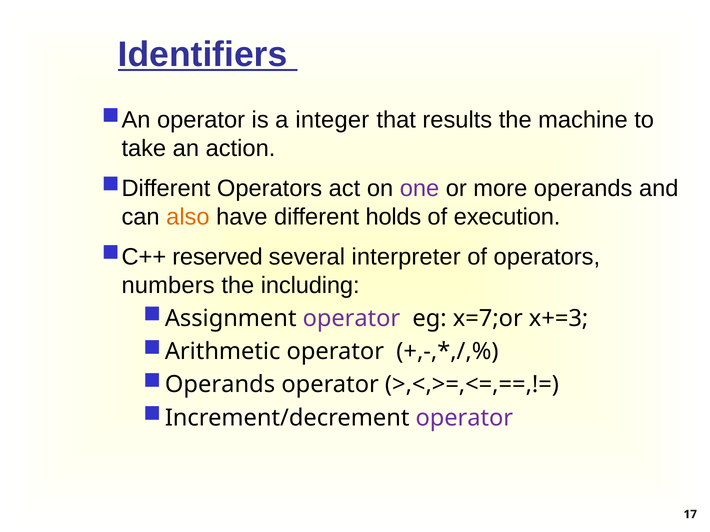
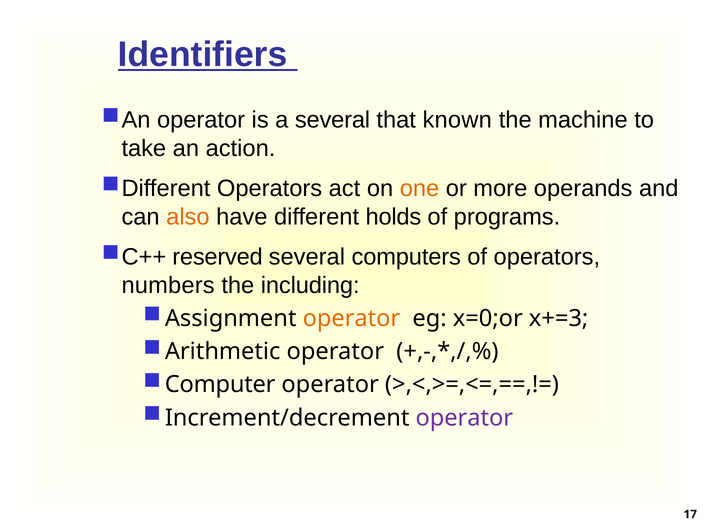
a integer: integer -> several
results: results -> known
one colour: purple -> orange
execution: execution -> programs
interpreter: interpreter -> computers
operator at (351, 319) colour: purple -> orange
x=7;or: x=7;or -> x=0;or
Operands at (220, 385): Operands -> Computer
